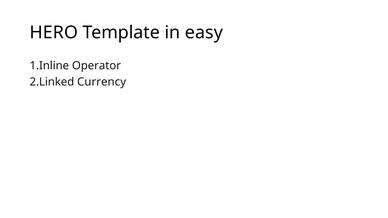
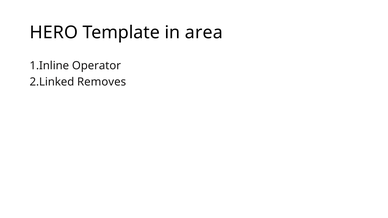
easy: easy -> area
Currency: Currency -> Removes
